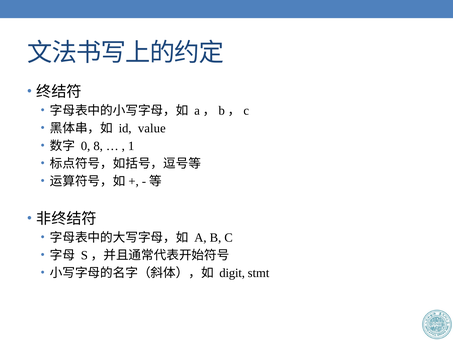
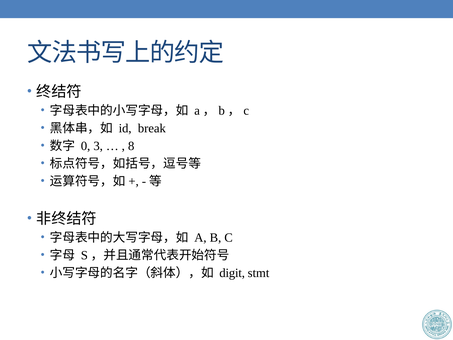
value: value -> break
8: 8 -> 3
1: 1 -> 8
